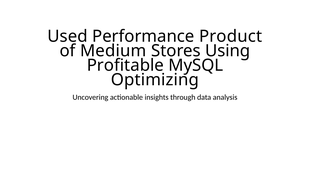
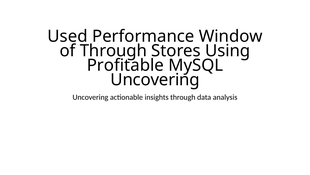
Product: Product -> Window
of Medium: Medium -> Through
Optimizing at (155, 80): Optimizing -> Uncovering
